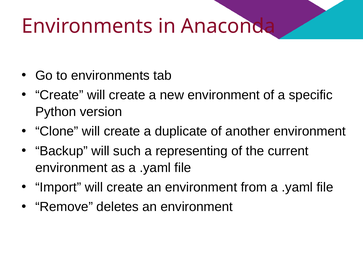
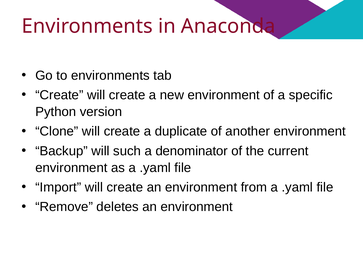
representing: representing -> denominator
